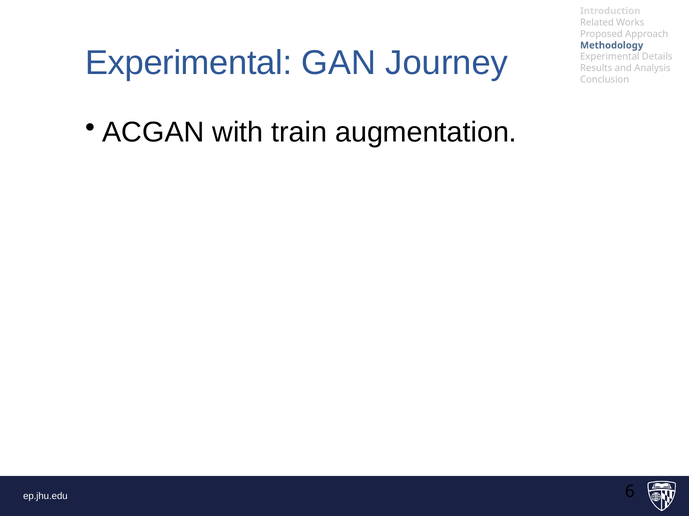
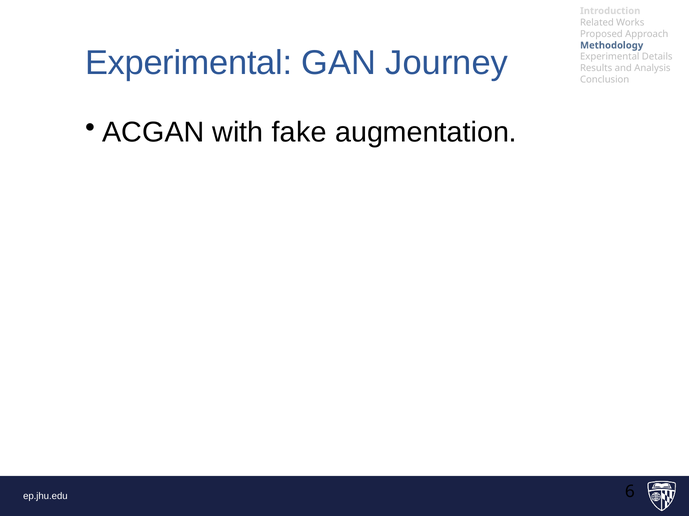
train: train -> fake
